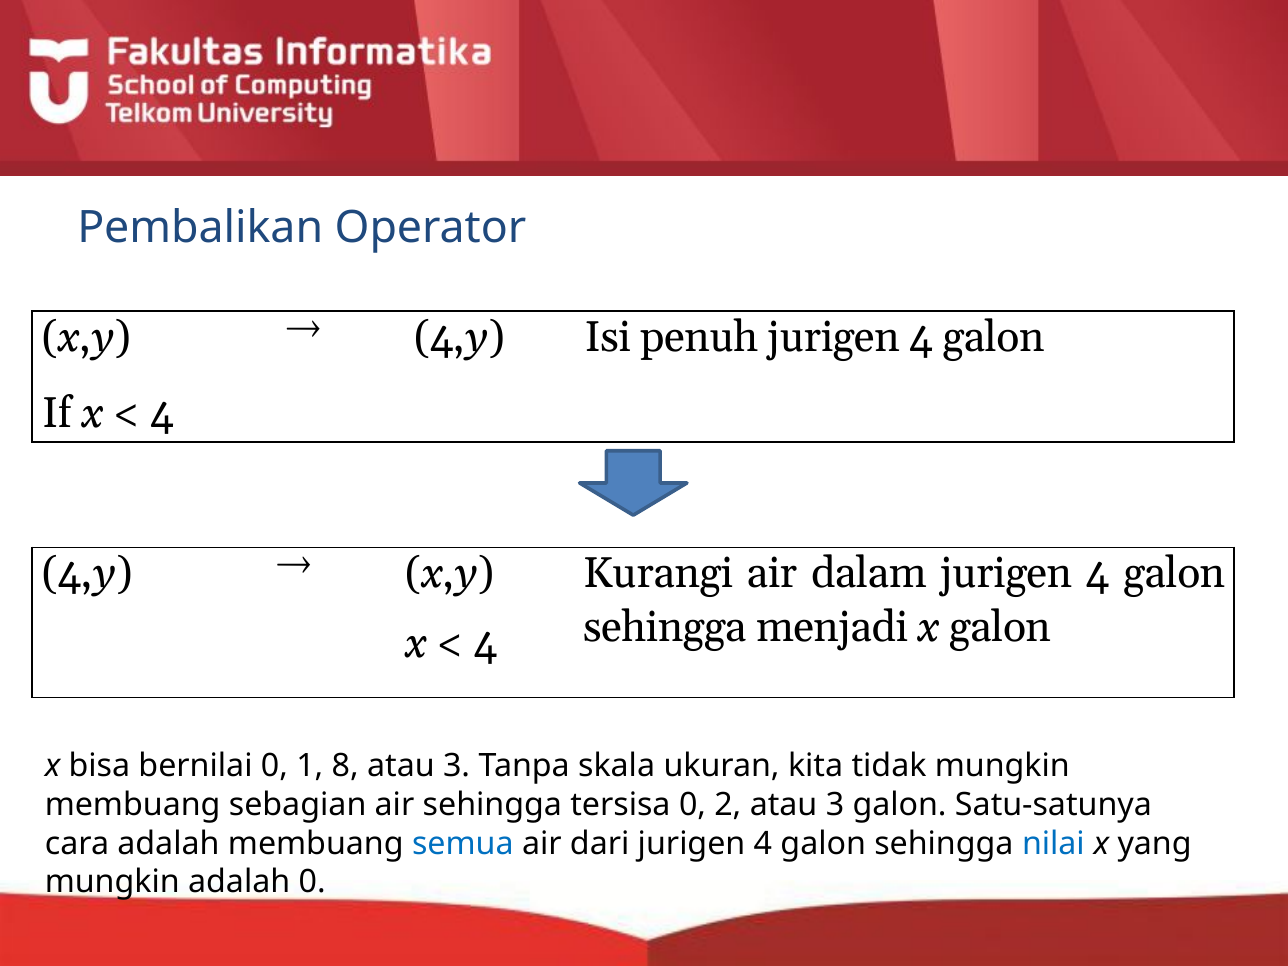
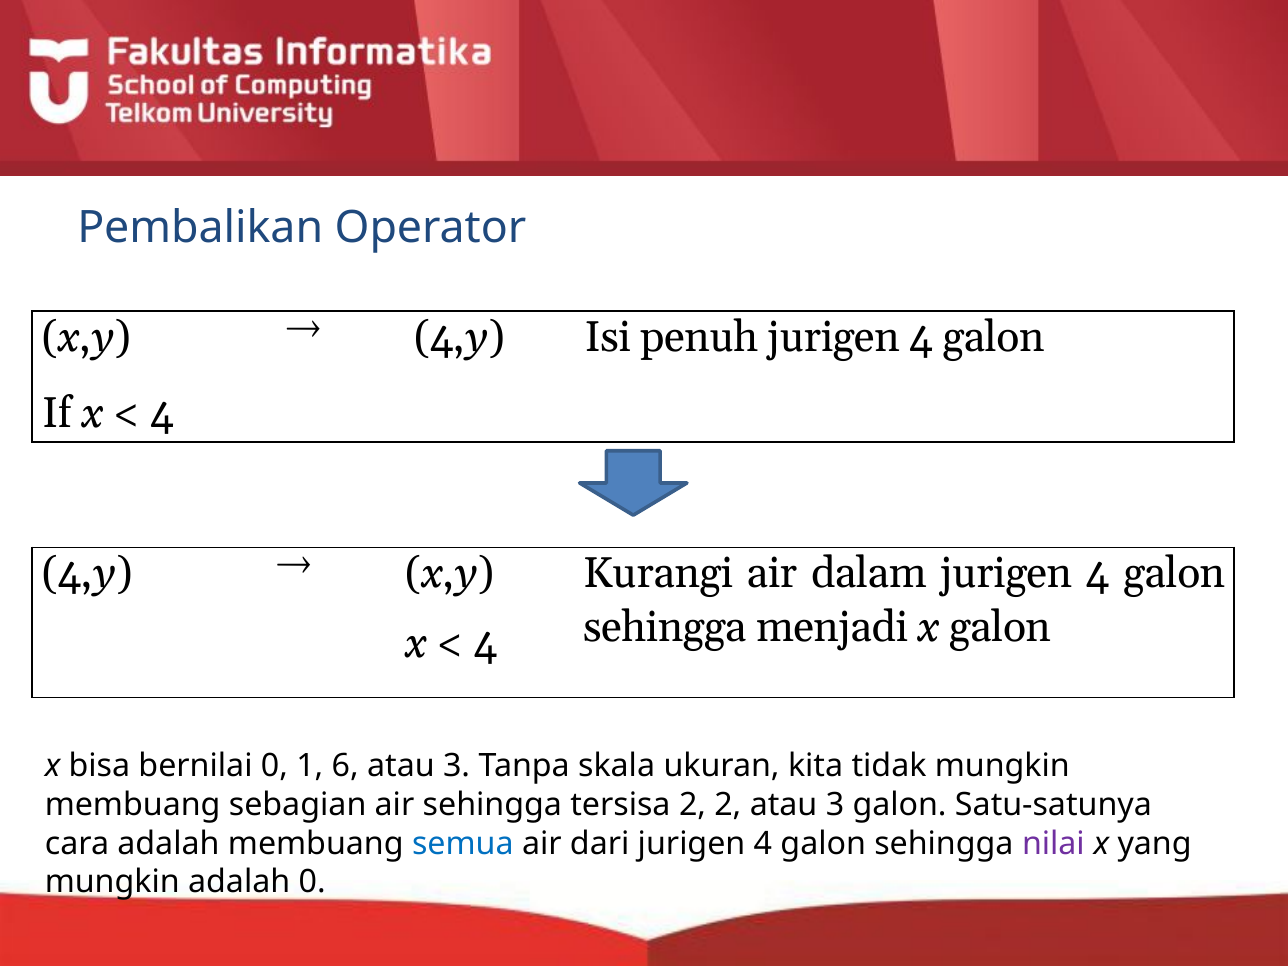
8: 8 -> 6
tersisa 0: 0 -> 2
nilai colour: blue -> purple
